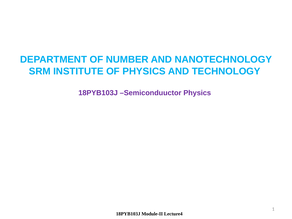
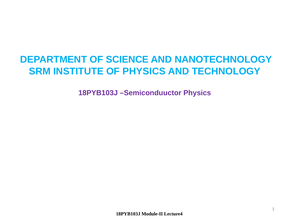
NUMBER: NUMBER -> SCIENCE
